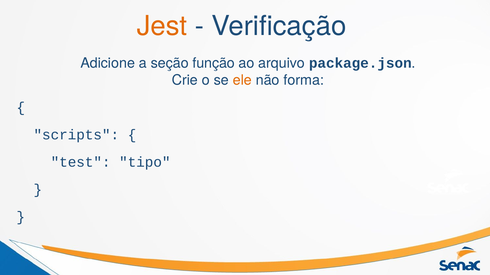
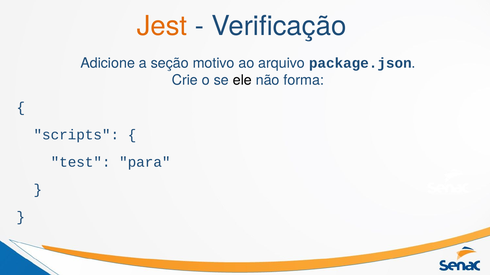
função: função -> motivo
ele colour: orange -> black
tipo: tipo -> para
